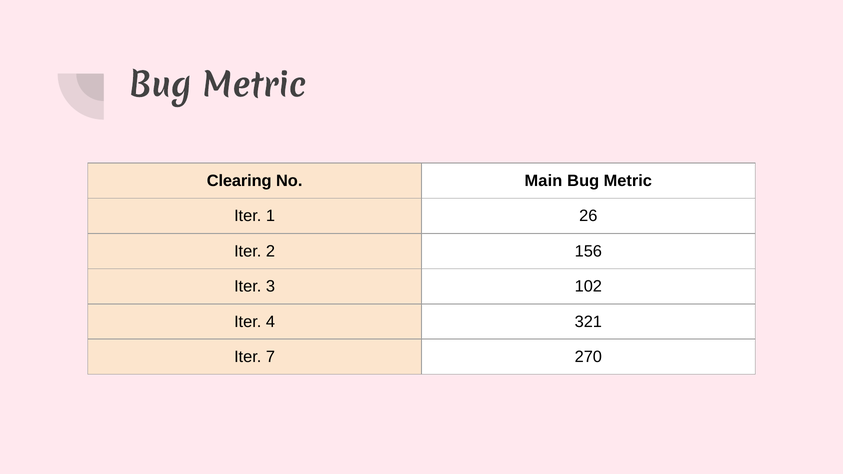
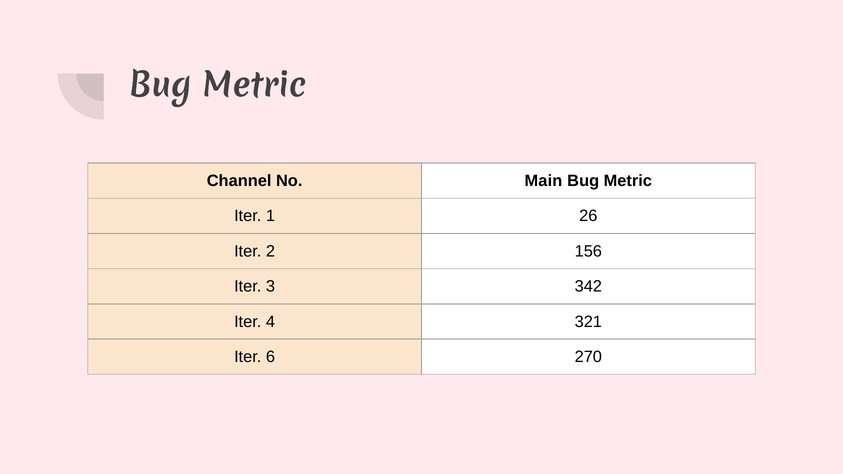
Clearing: Clearing -> Channel
102: 102 -> 342
7: 7 -> 6
